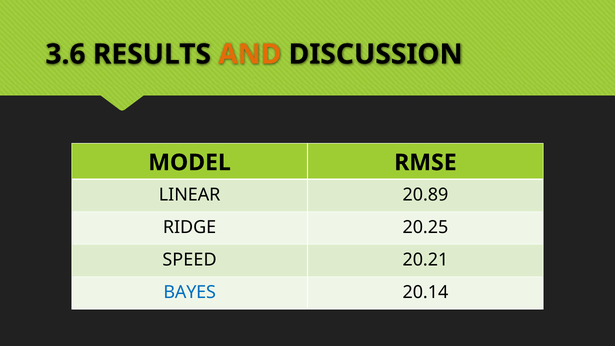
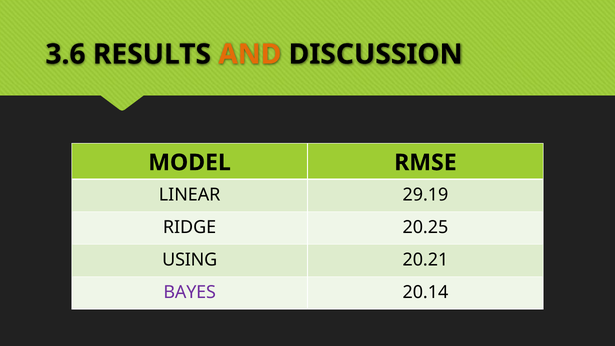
20.89: 20.89 -> 29.19
SPEED: SPEED -> USING
BAYES colour: blue -> purple
